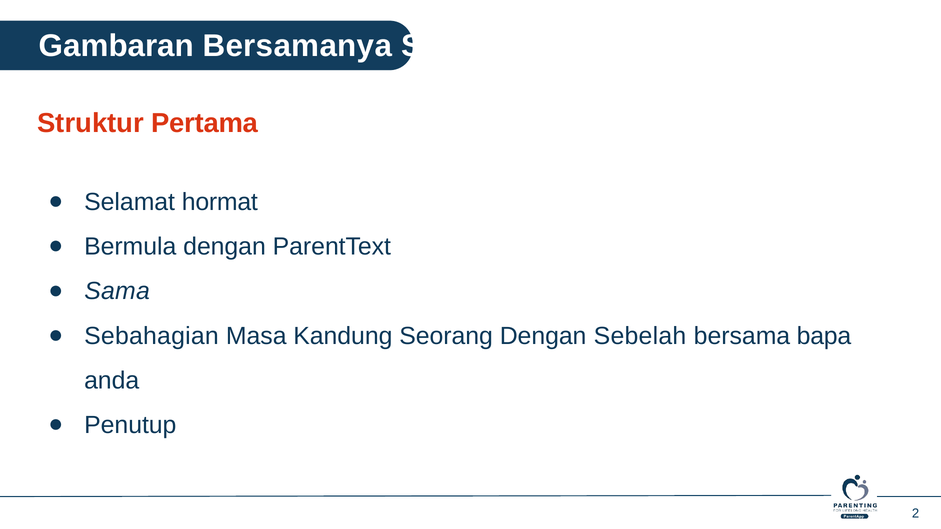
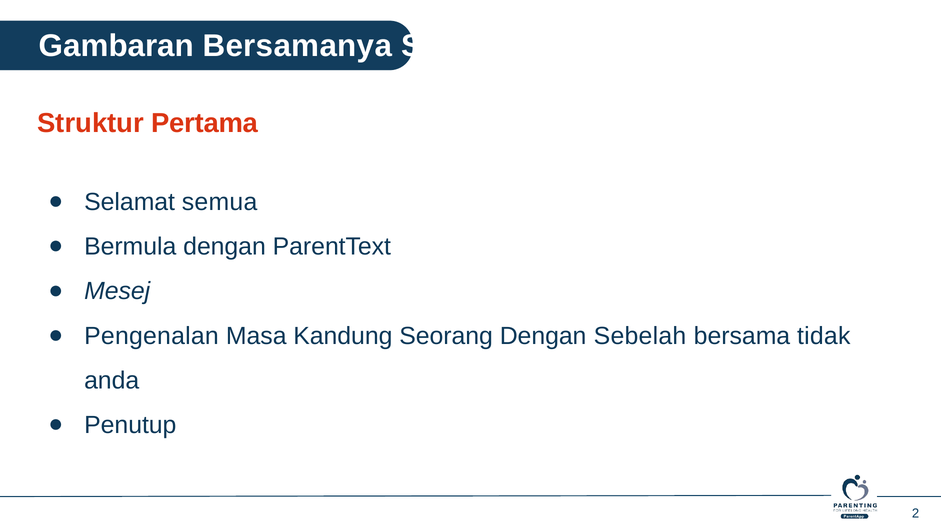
hormat: hormat -> semua
Sama: Sama -> Mesej
Sebahagian: Sebahagian -> Pengenalan
bapa: bapa -> tidak
